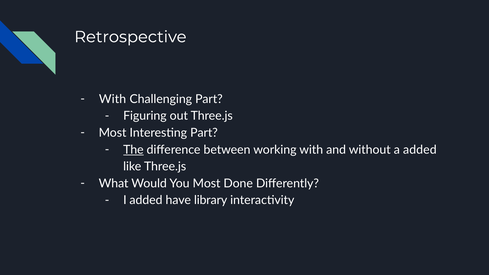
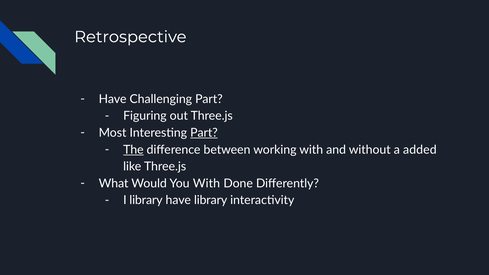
With at (113, 99): With -> Have
Part at (204, 133) underline: none -> present
You Most: Most -> With
I added: added -> library
